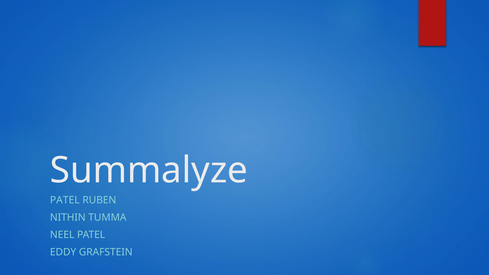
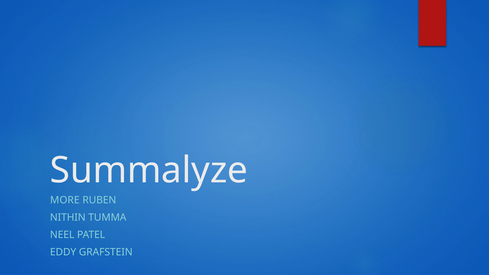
PATEL at (65, 200): PATEL -> MORE
